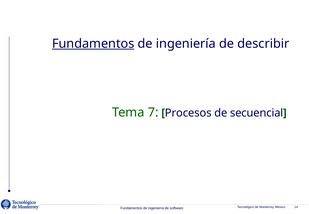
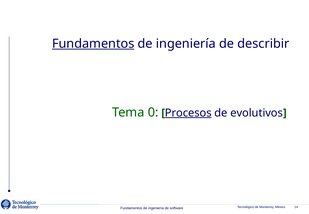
7: 7 -> 0
Procesos underline: none -> present
secuencial: secuencial -> evolutivos
